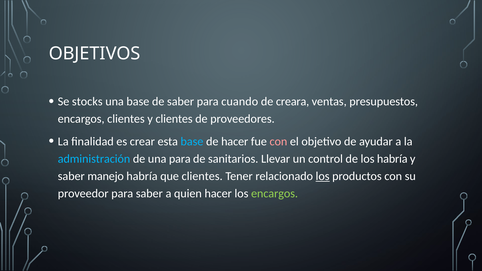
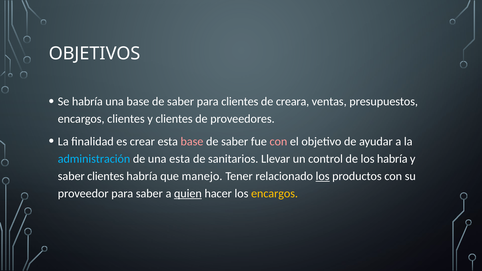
Se stocks: stocks -> habría
para cuando: cuando -> clientes
base at (192, 141) colour: light blue -> pink
hacer at (235, 141): hacer -> saber
una para: para -> esta
saber manejo: manejo -> clientes
que clientes: clientes -> manejo
quien underline: none -> present
encargos at (275, 193) colour: light green -> yellow
